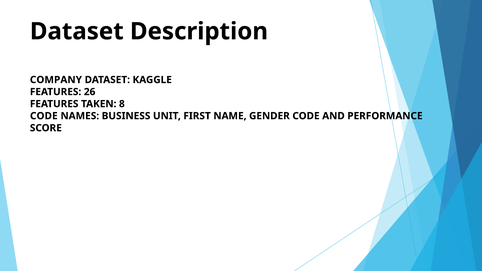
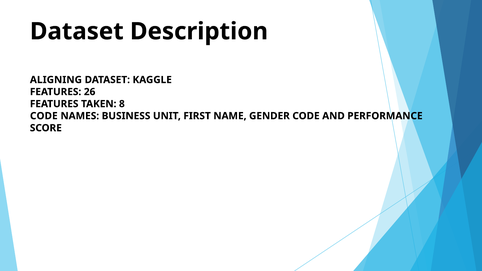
COMPANY: COMPANY -> ALIGNING
